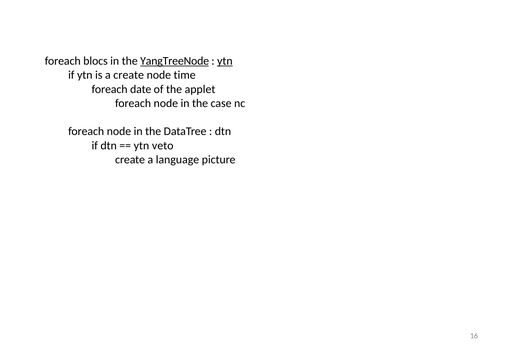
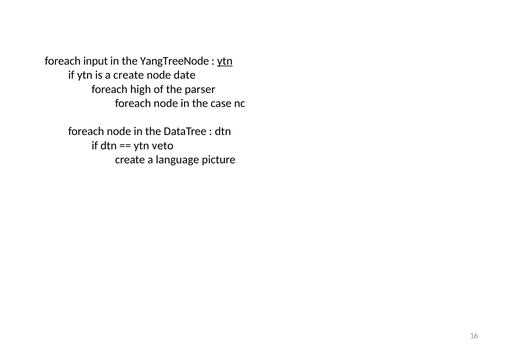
blocs: blocs -> input
YangTreeNode underline: present -> none
time: time -> date
date: date -> high
applet: applet -> parser
